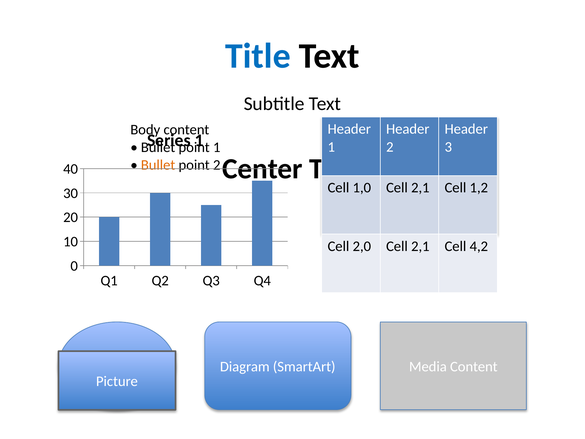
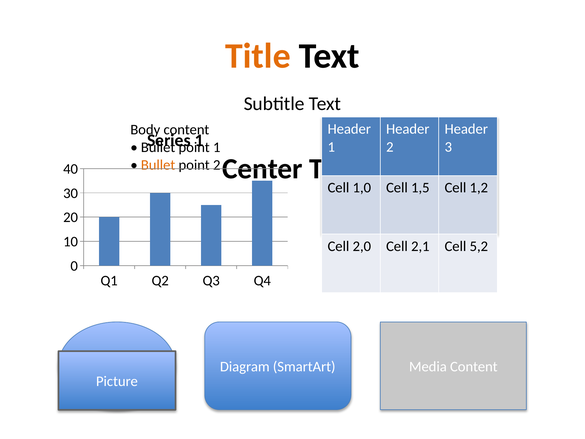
Title at (258, 56) colour: blue -> orange
1,0 Cell 2,1: 2,1 -> 1,5
4,2: 4,2 -> 5,2
